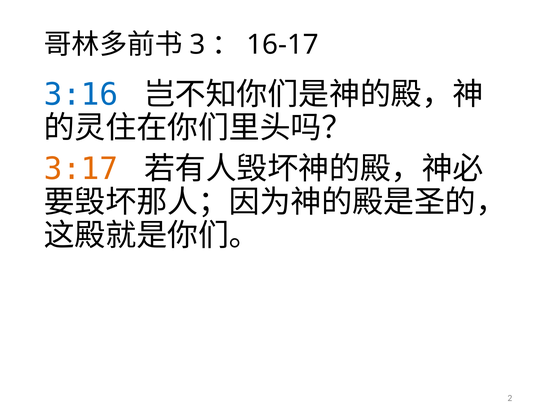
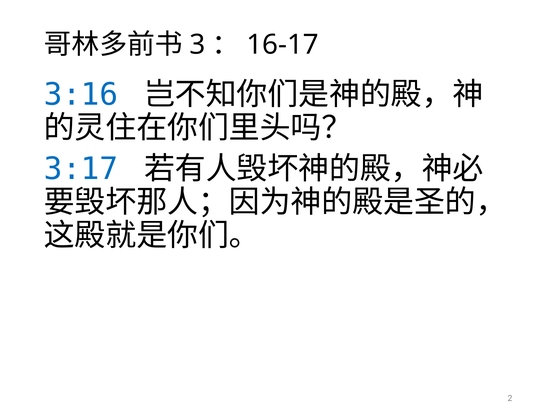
3:17 colour: orange -> blue
